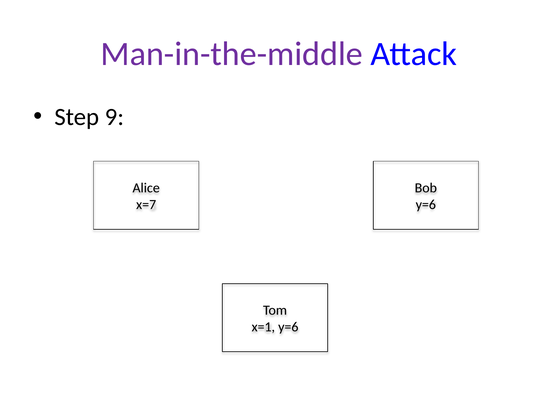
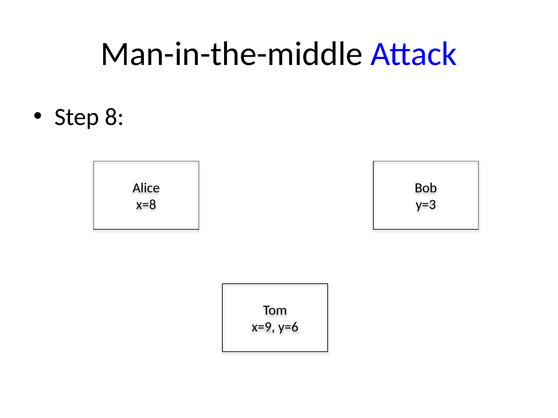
Man-in-the-middle colour: purple -> black
9: 9 -> 8
x=7: x=7 -> x=8
y=6 at (426, 205): y=6 -> y=3
x=1: x=1 -> x=9
